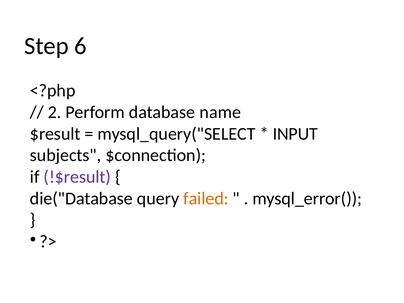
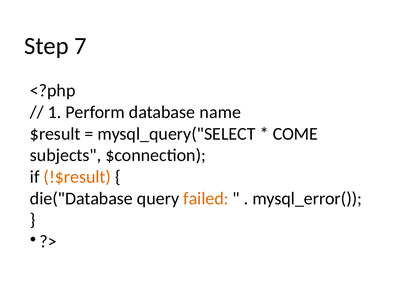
6: 6 -> 7
2: 2 -> 1
INPUT: INPUT -> COME
!$result colour: purple -> orange
